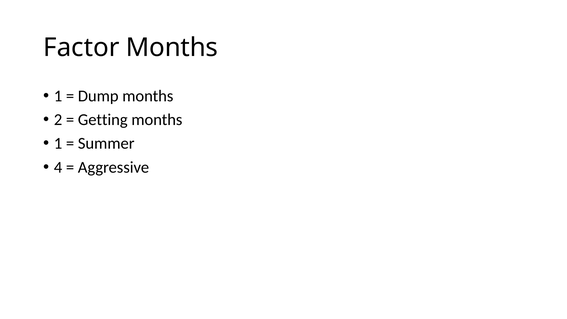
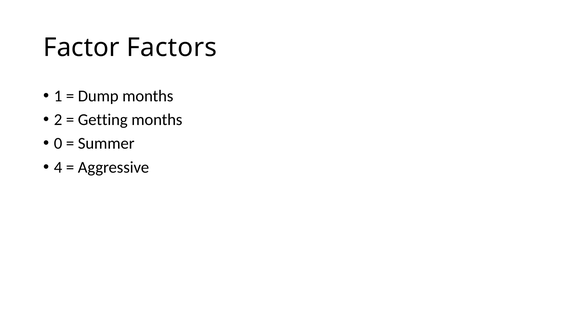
Factor Months: Months -> Factors
1 at (58, 143): 1 -> 0
